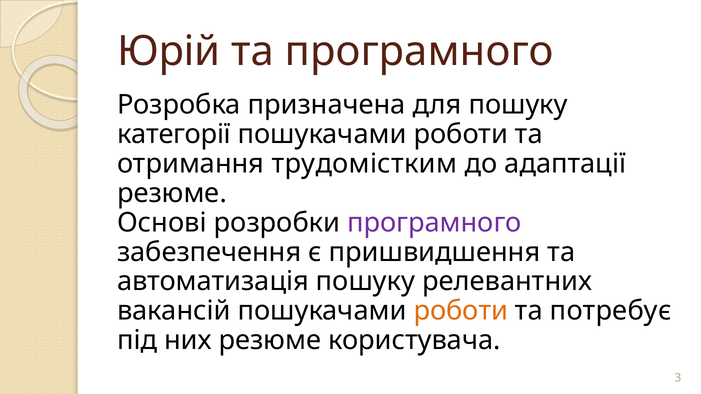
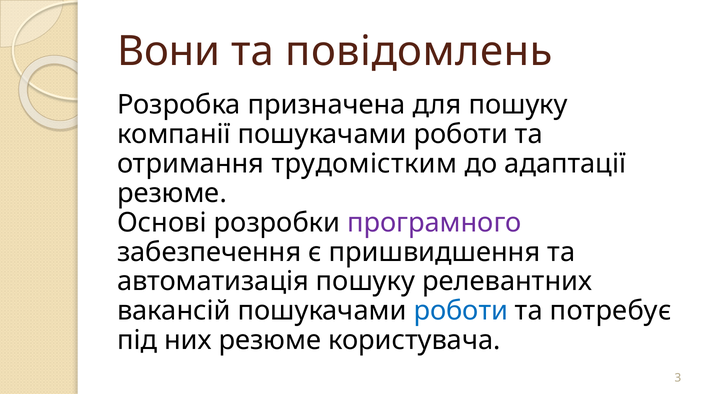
Юрій: Юрій -> Вони
та програмного: програмного -> повідомлень
категорії: категорії -> компанії
роботи at (461, 311) colour: orange -> blue
